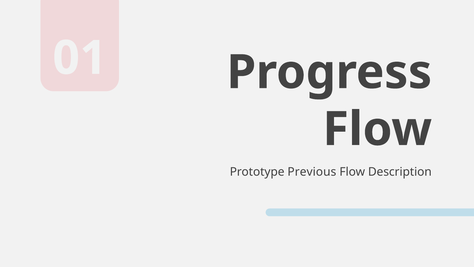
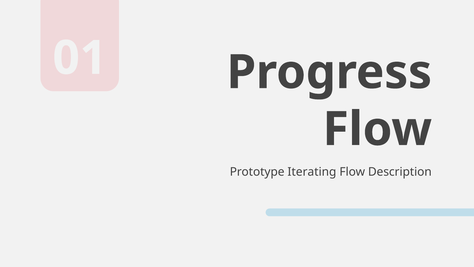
Previous: Previous -> Iterating
